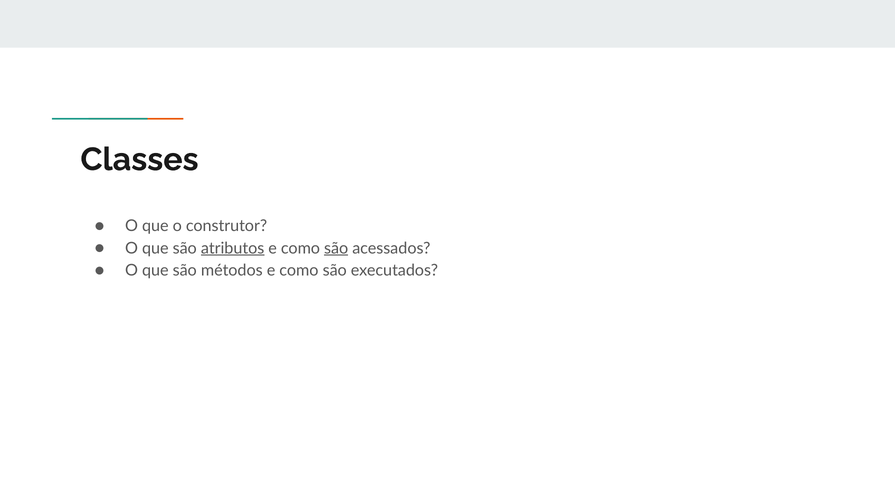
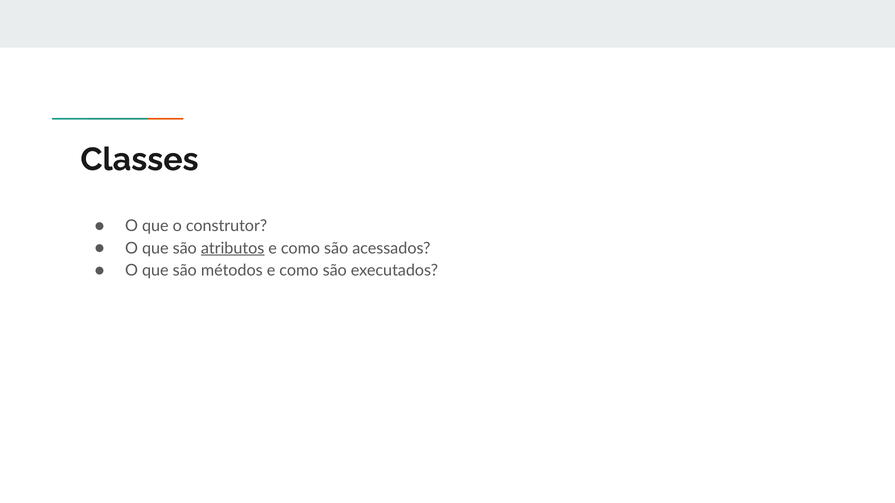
são at (336, 248) underline: present -> none
